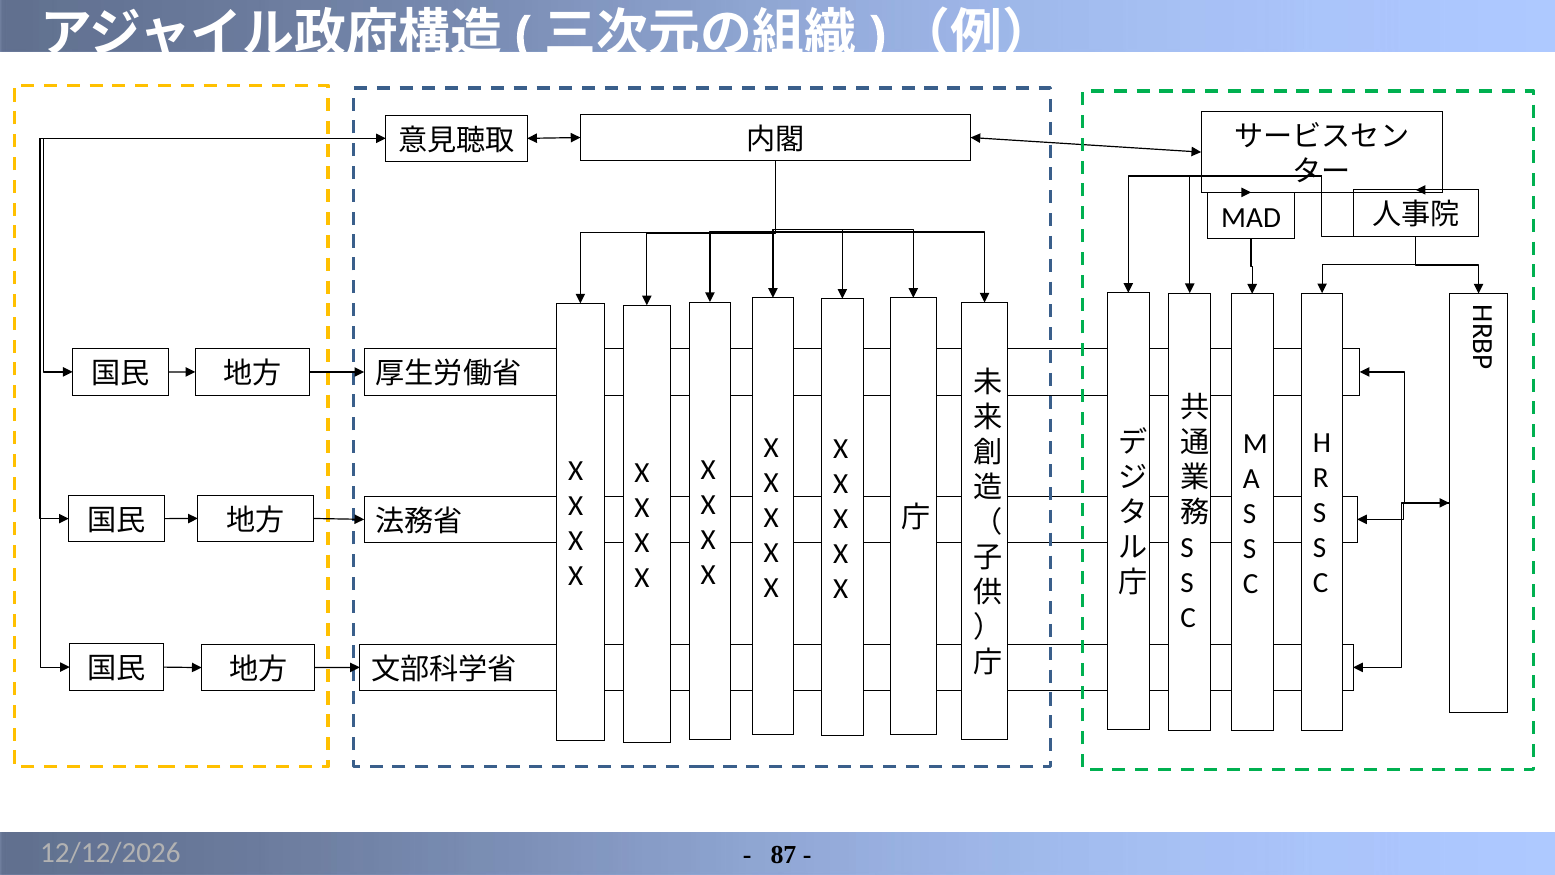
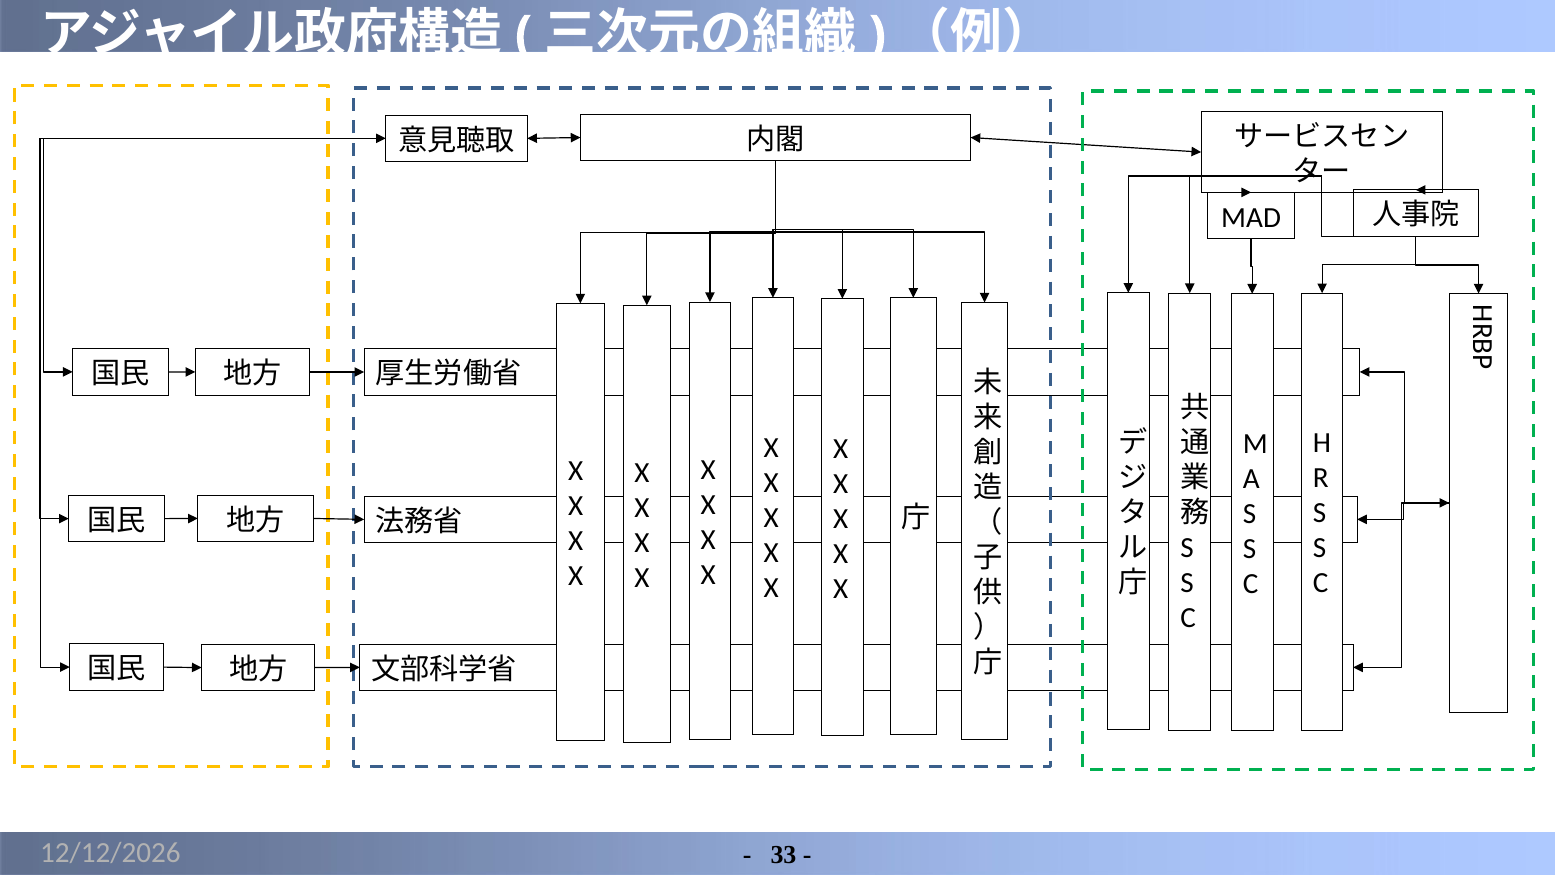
87: 87 -> 33
